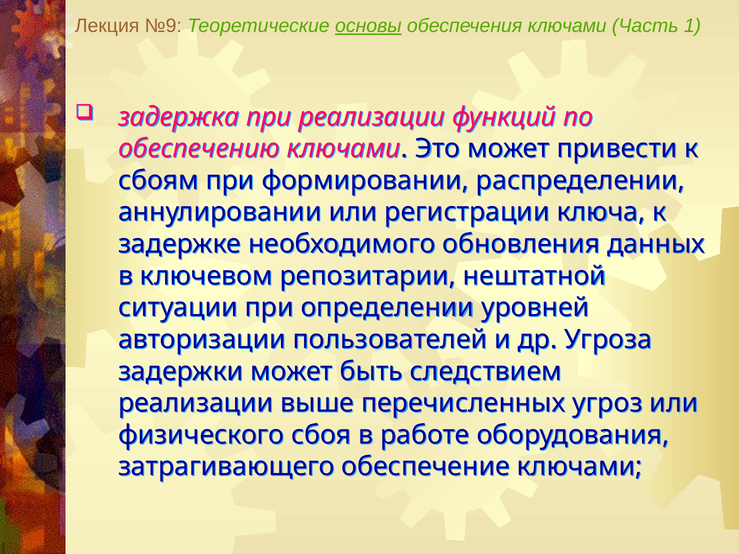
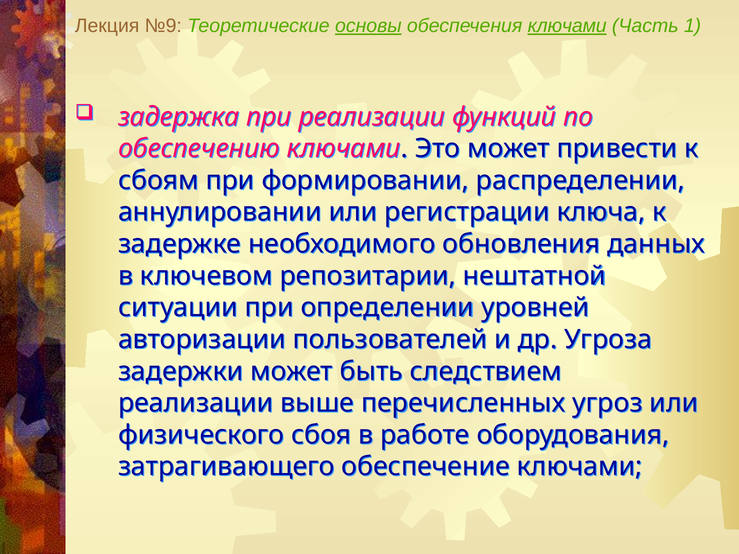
ключами at (567, 26) underline: none -> present
